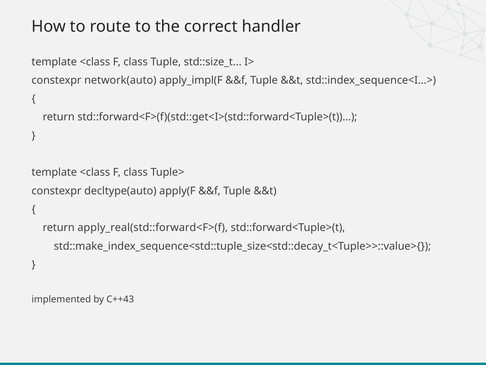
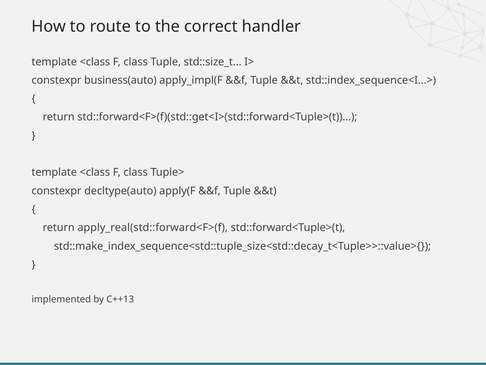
network(auto: network(auto -> business(auto
C++43: C++43 -> C++13
